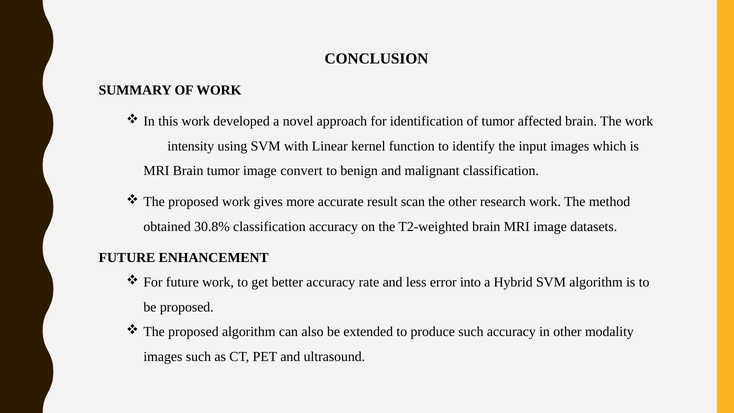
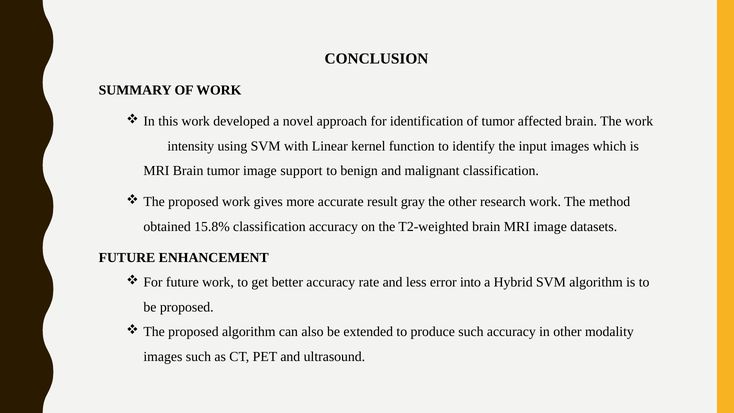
convert: convert -> support
scan: scan -> gray
30.8%: 30.8% -> 15.8%
